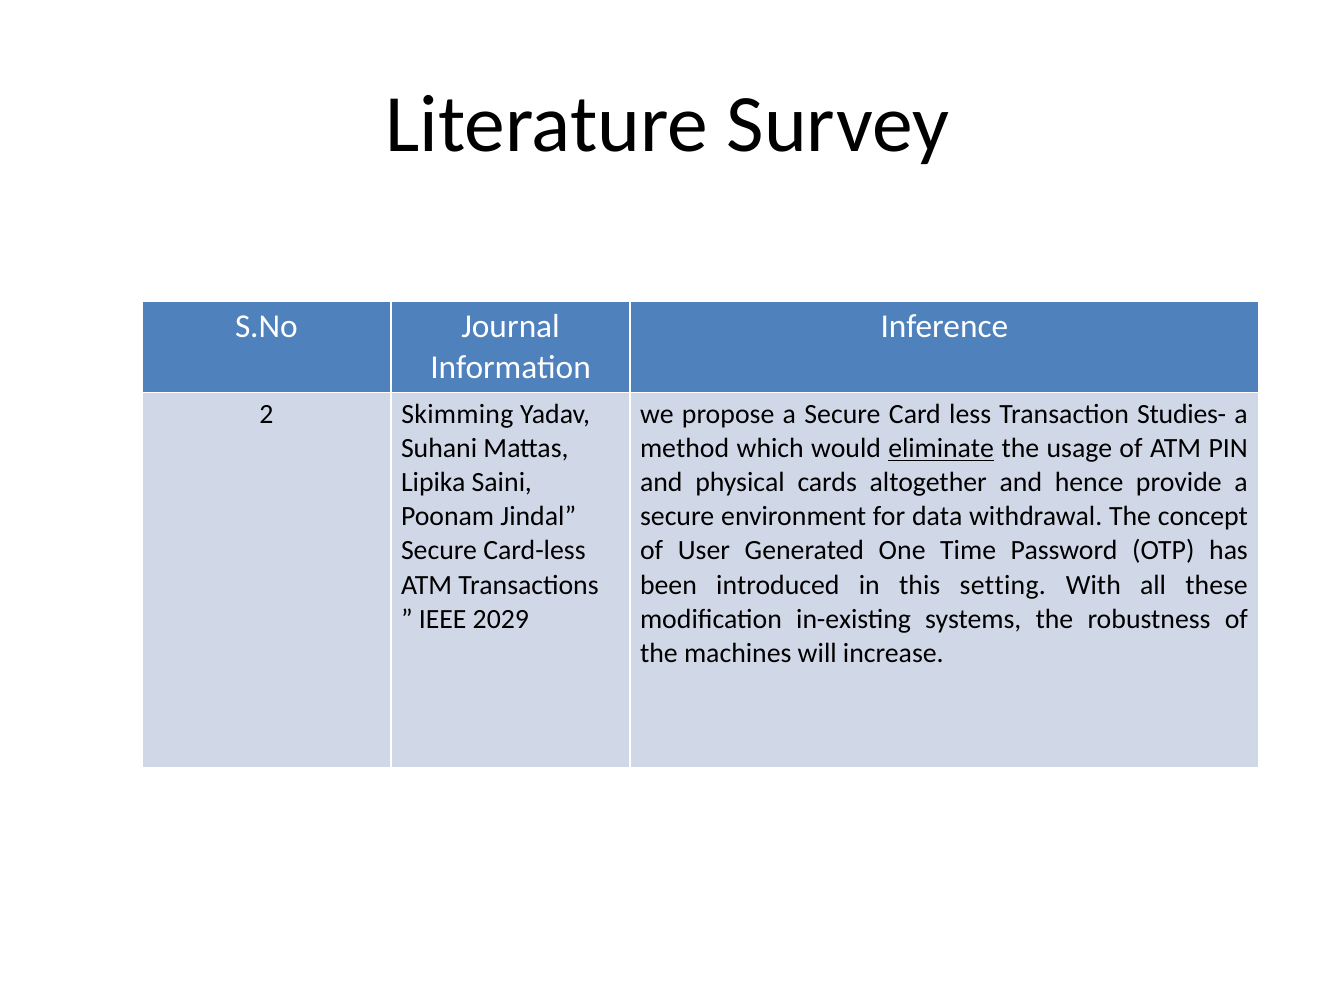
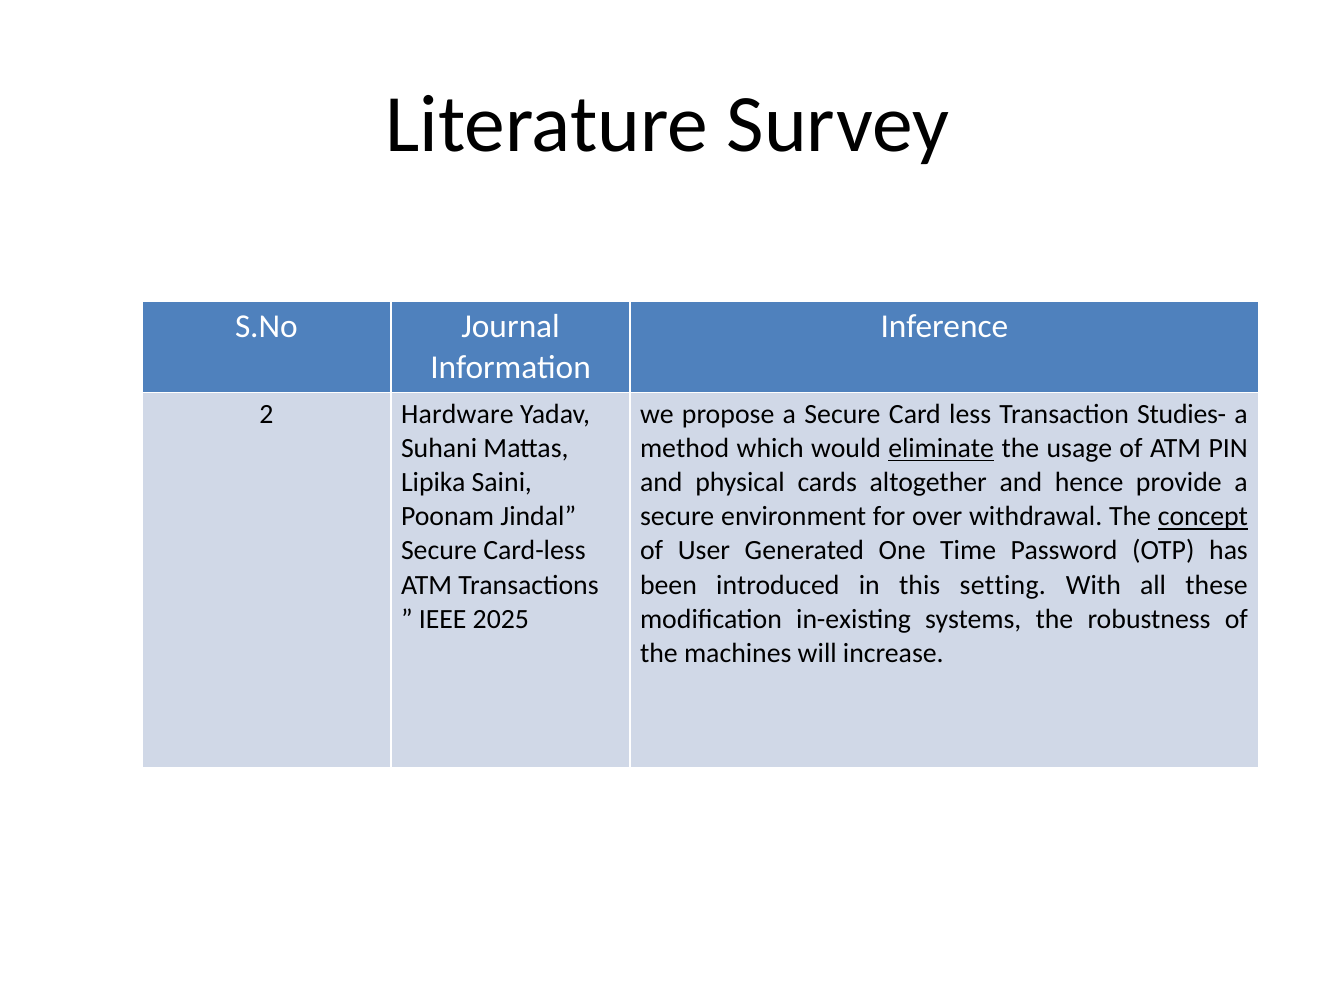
Skimming: Skimming -> Hardware
data: data -> over
concept underline: none -> present
2029: 2029 -> 2025
